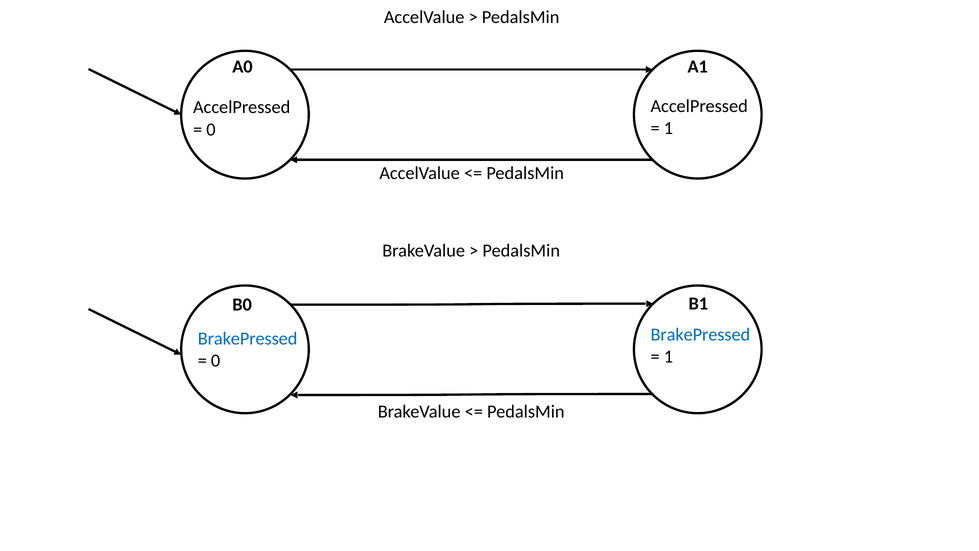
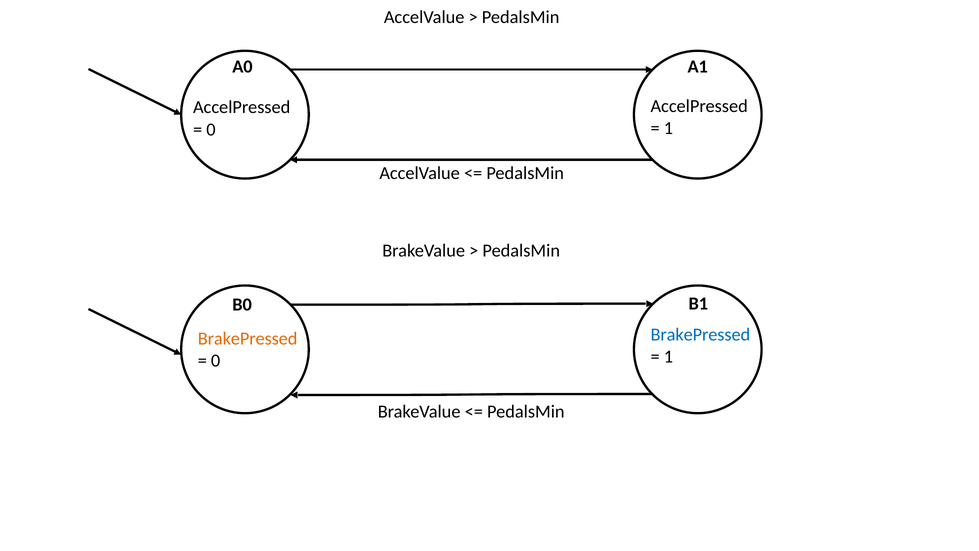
BrakePressed at (248, 339) colour: blue -> orange
